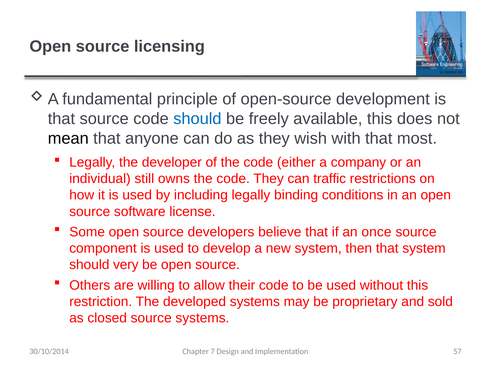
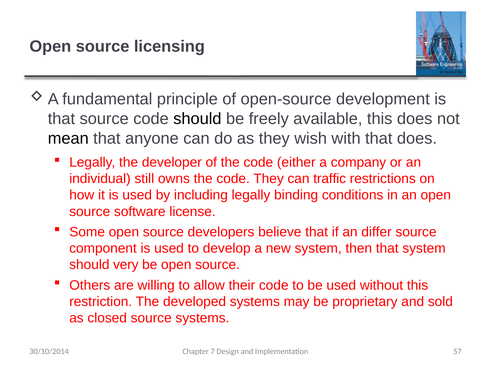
should at (197, 119) colour: blue -> black
that most: most -> does
once: once -> differ
